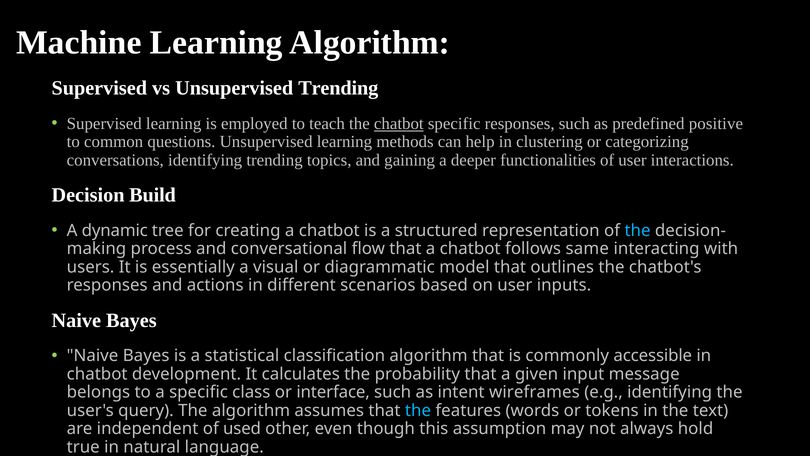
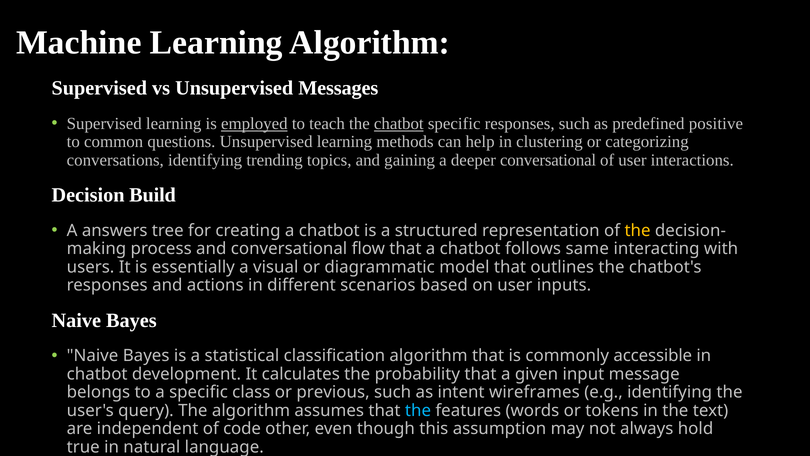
Unsupervised Trending: Trending -> Messages
employed underline: none -> present
deeper functionalities: functionalities -> conversational
dynamic: dynamic -> answers
the at (638, 230) colour: light blue -> yellow
interface: interface -> previous
used: used -> code
